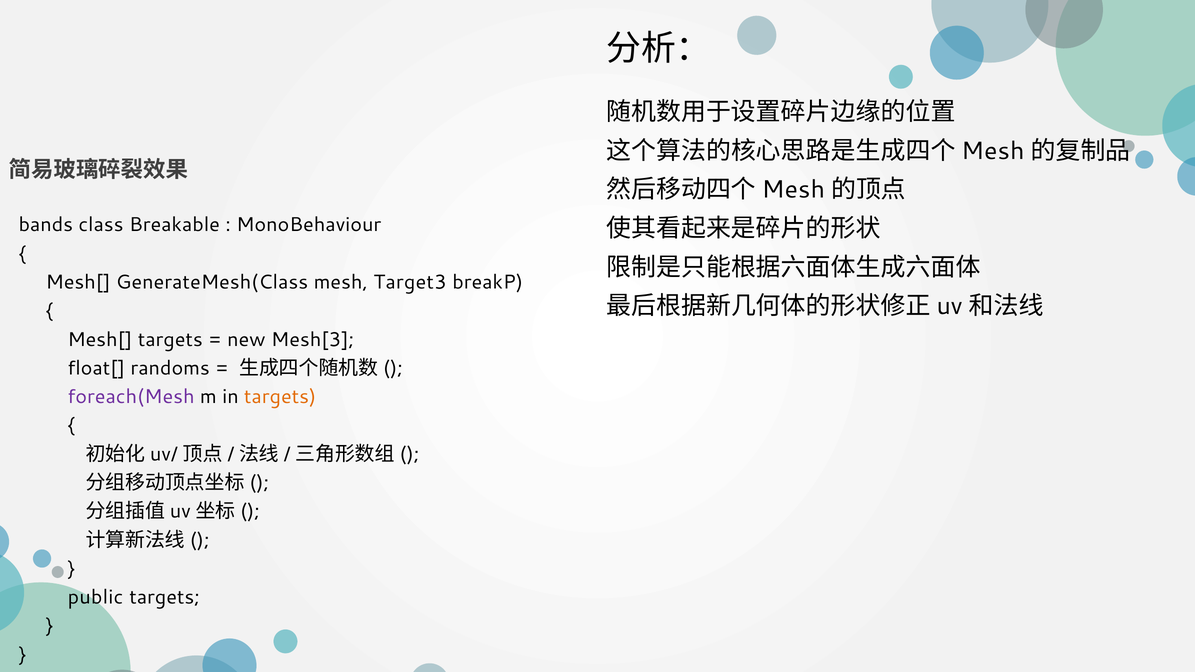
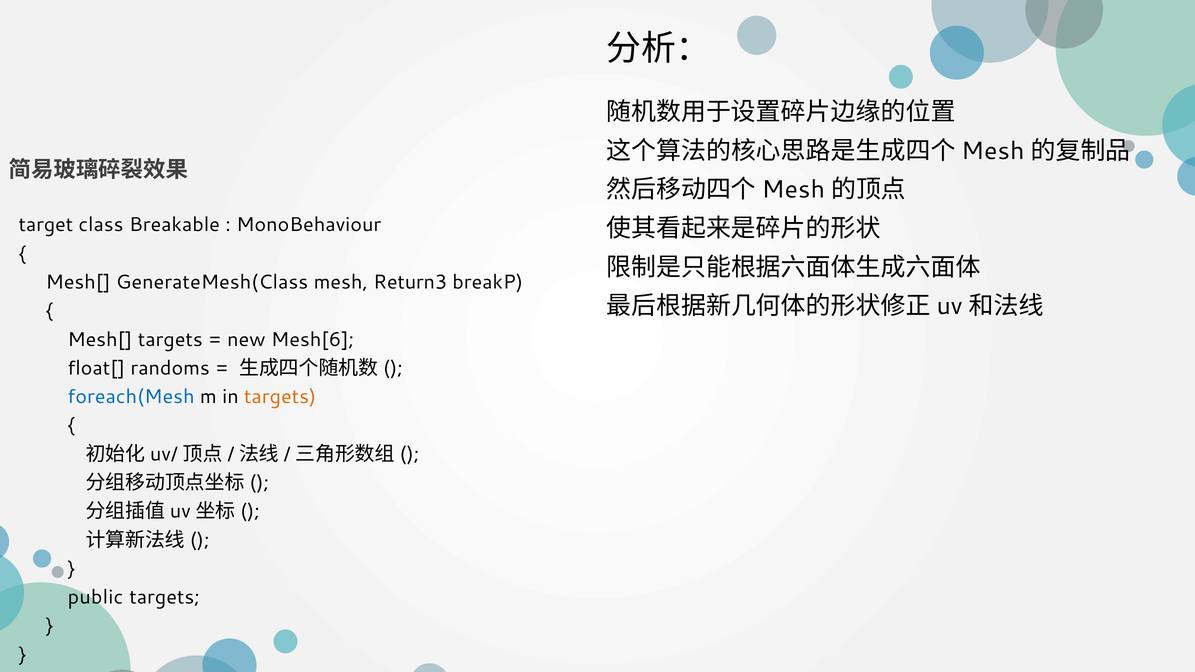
bands: bands -> target
Target3: Target3 -> Return3
Mesh[3: Mesh[3 -> Mesh[6
foreach(Mesh colour: purple -> blue
